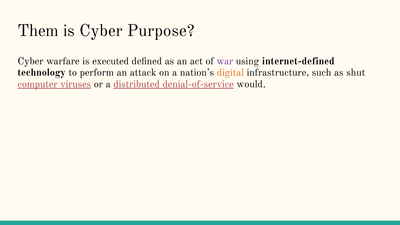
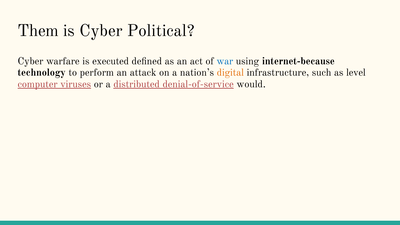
Purpose: Purpose -> Political
war colour: purple -> blue
internet-defined: internet-defined -> internet-because
shut: shut -> level
